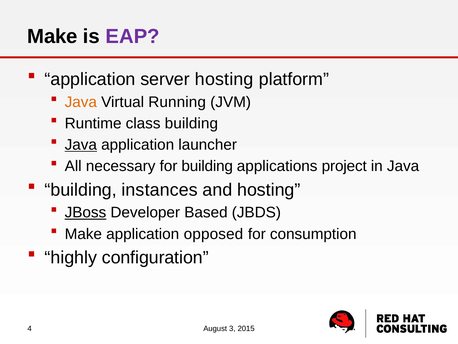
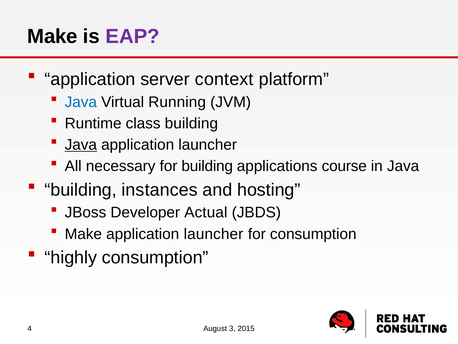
server hosting: hosting -> context
Java at (81, 102) colour: orange -> blue
project: project -> course
JBoss underline: present -> none
Based: Based -> Actual
Make application opposed: opposed -> launcher
highly configuration: configuration -> consumption
